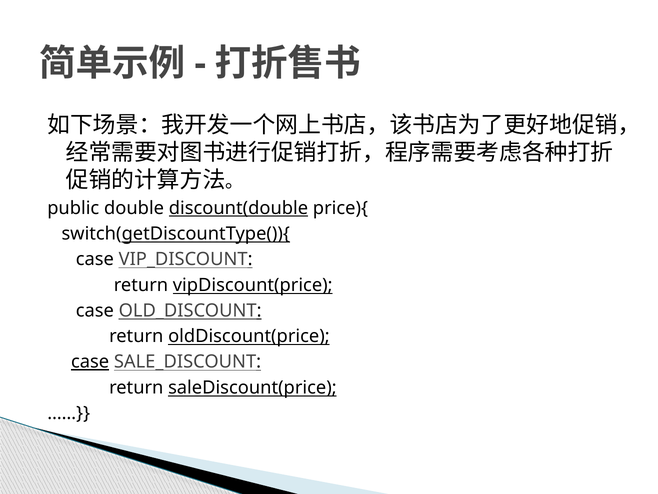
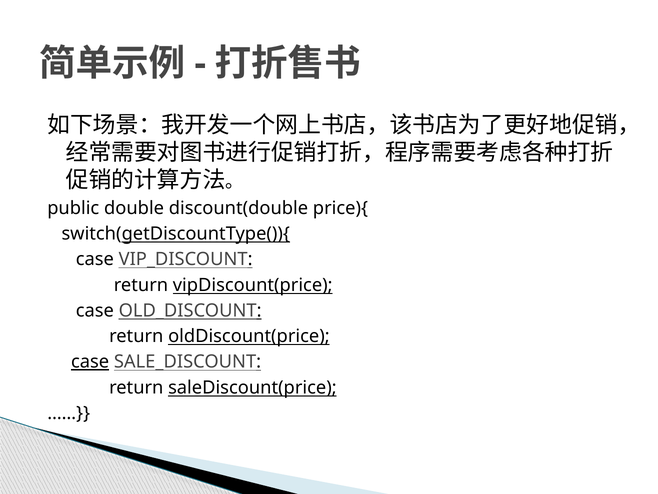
discount(double underline: present -> none
